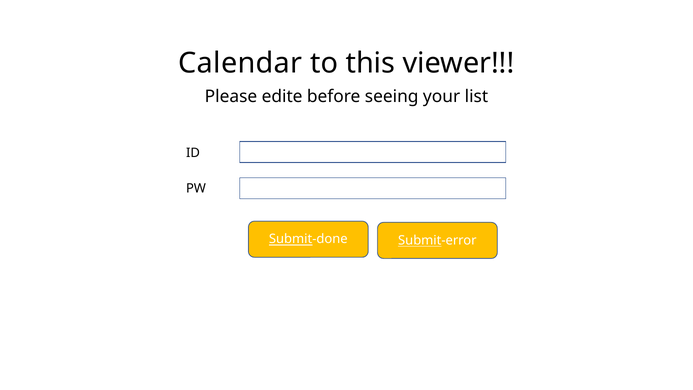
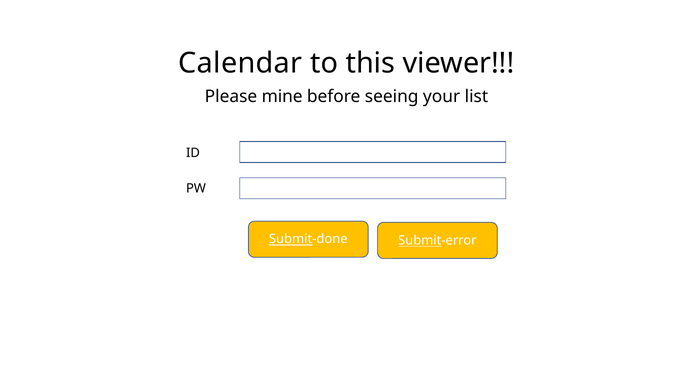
edite: edite -> mine
